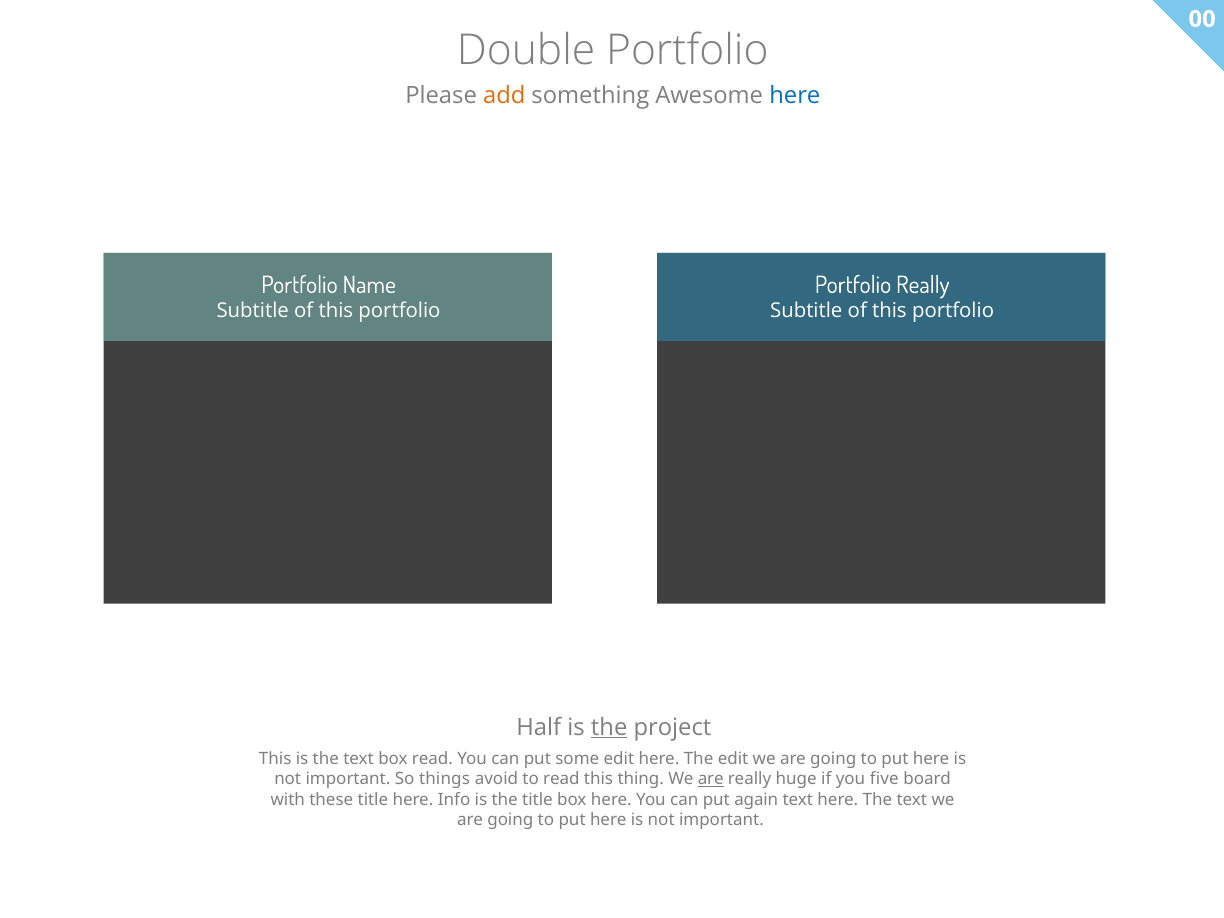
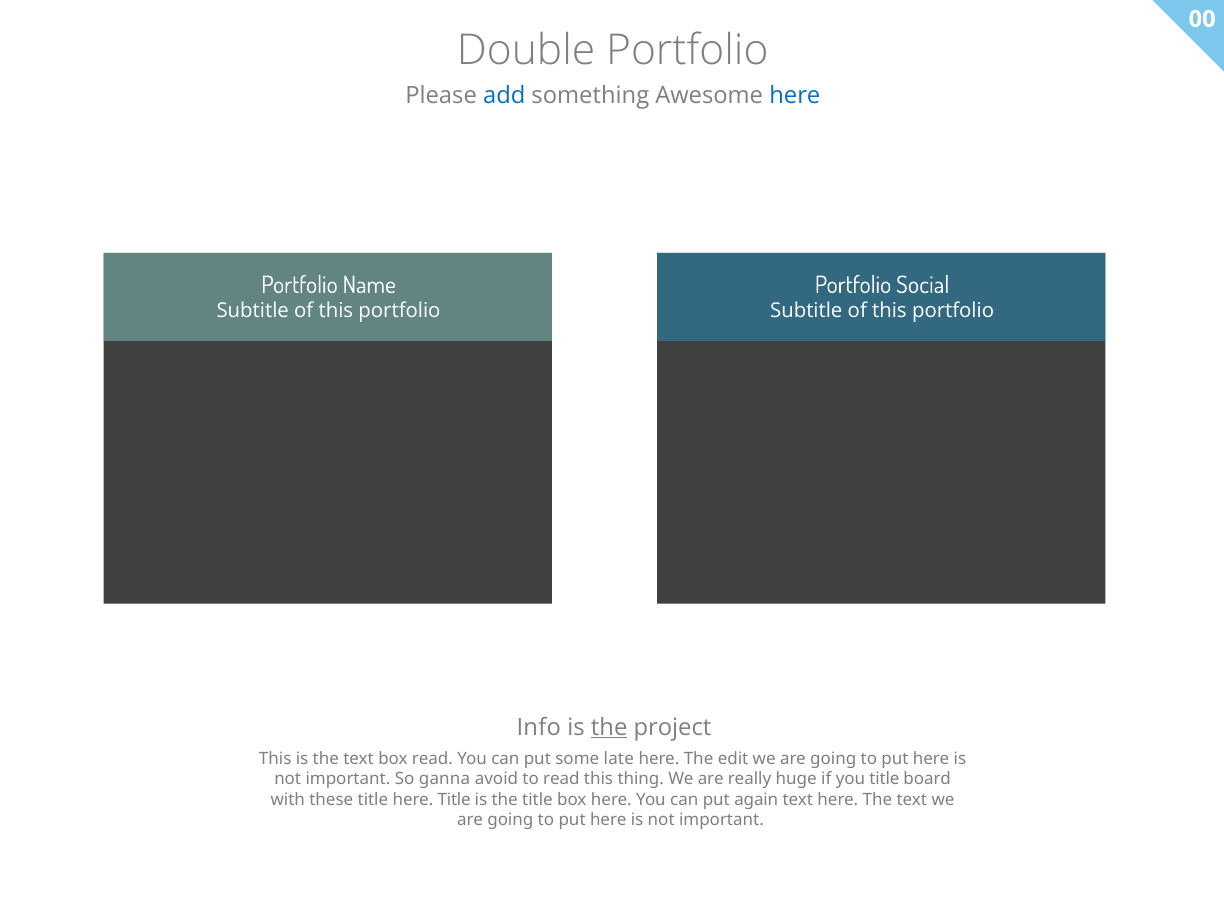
add colour: orange -> blue
Portfolio Really: Really -> Social
Half: Half -> Info
some edit: edit -> late
things: things -> ganna
are at (711, 779) underline: present -> none
you five: five -> title
here Info: Info -> Title
